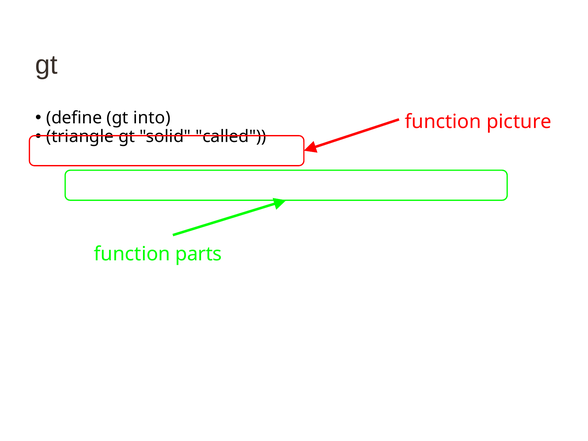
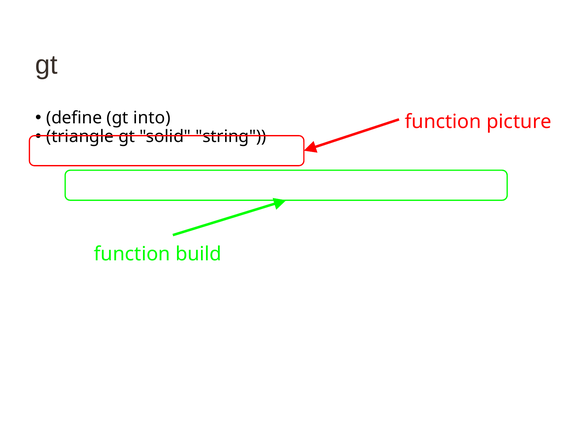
called: called -> string
parts: parts -> build
